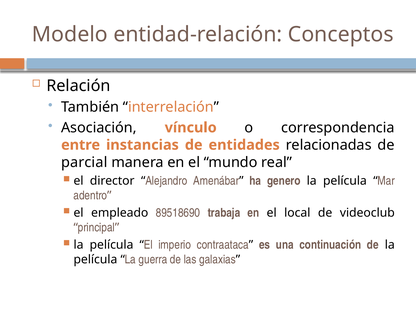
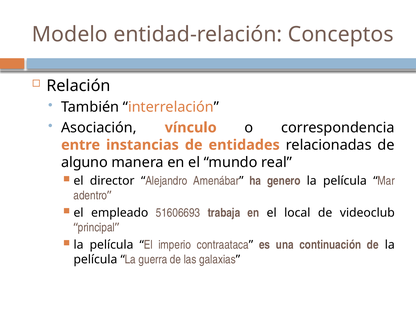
parcial: parcial -> alguno
89518690: 89518690 -> 51606693
